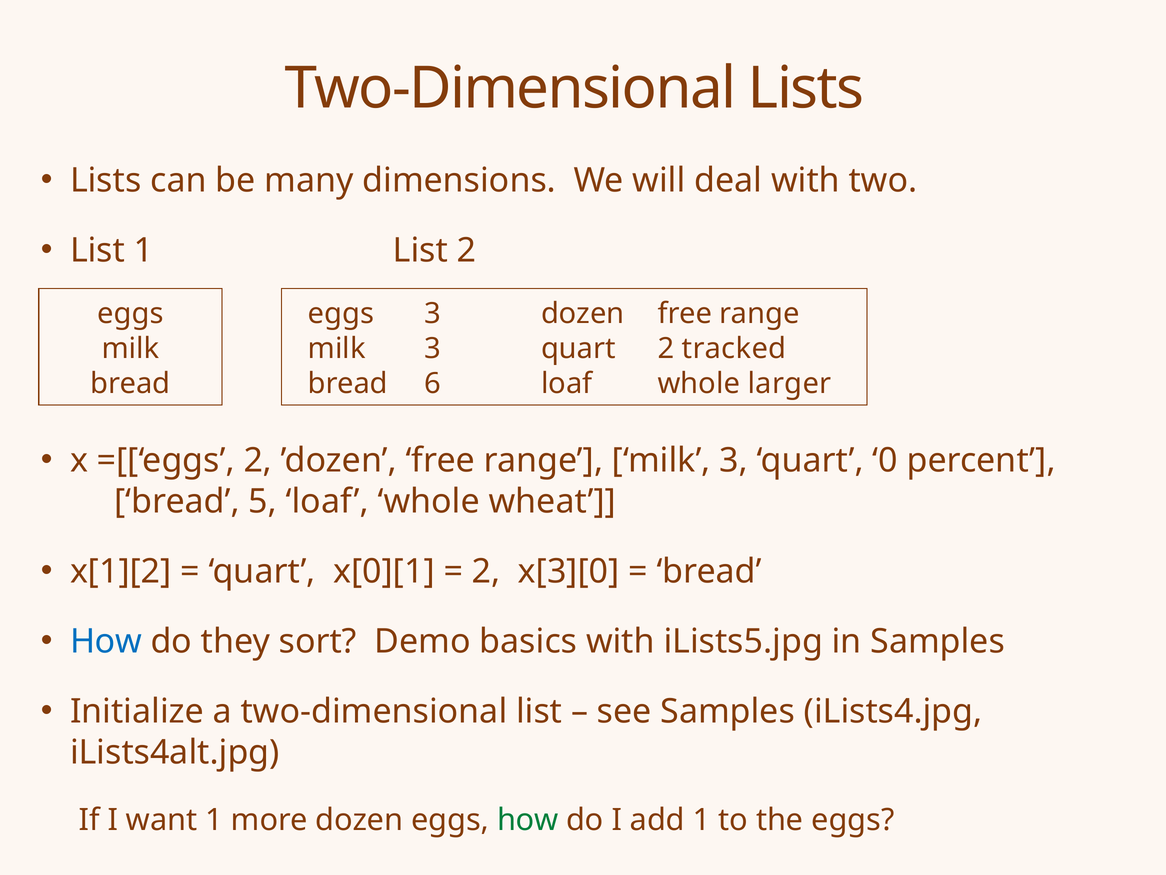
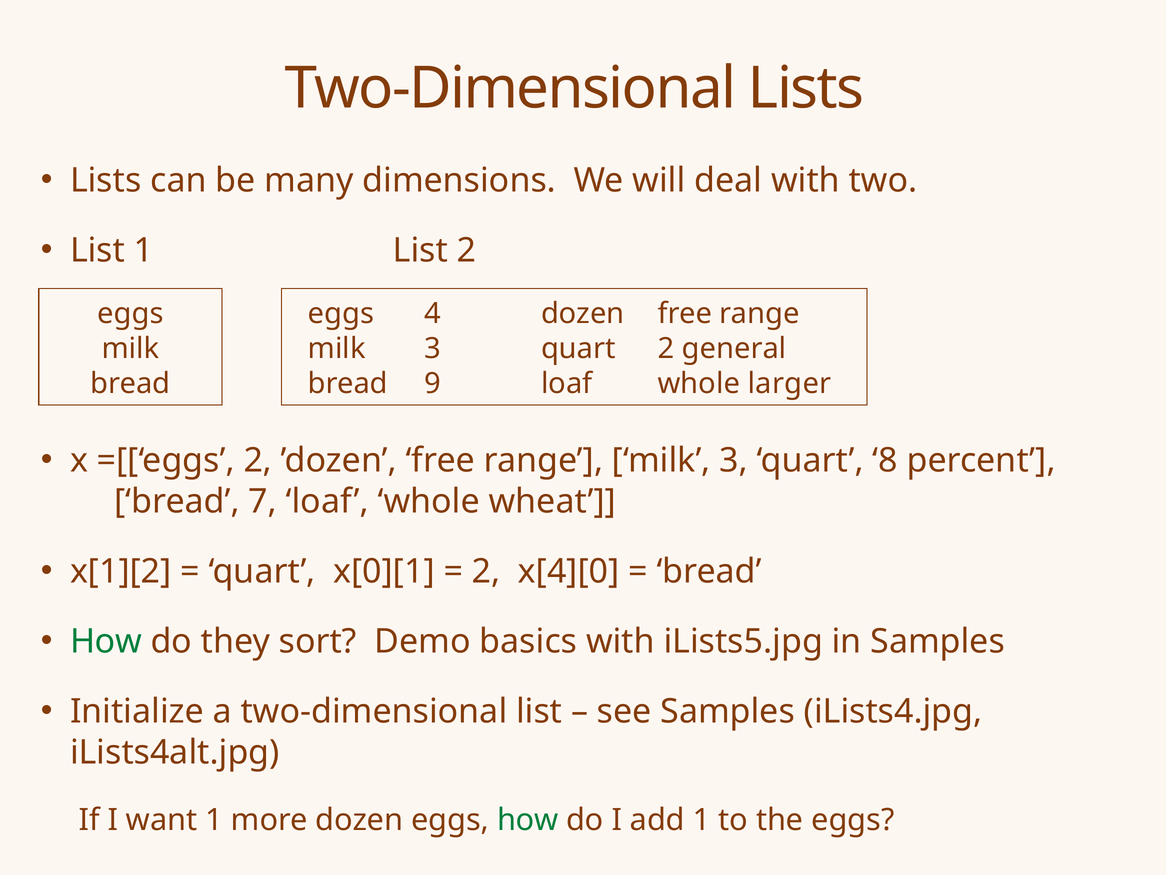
eggs 3: 3 -> 4
tracked: tracked -> general
6: 6 -> 9
0: 0 -> 8
5: 5 -> 7
x[3][0: x[3][0 -> x[4][0
How at (106, 641) colour: blue -> green
